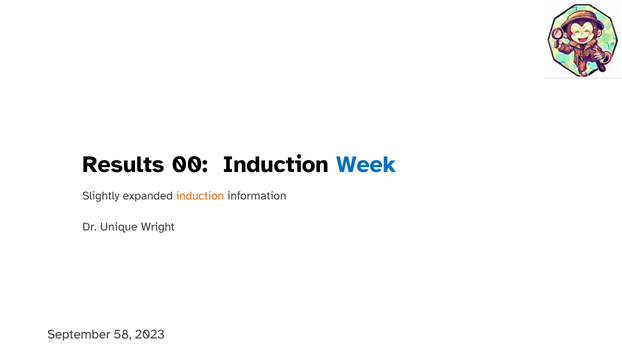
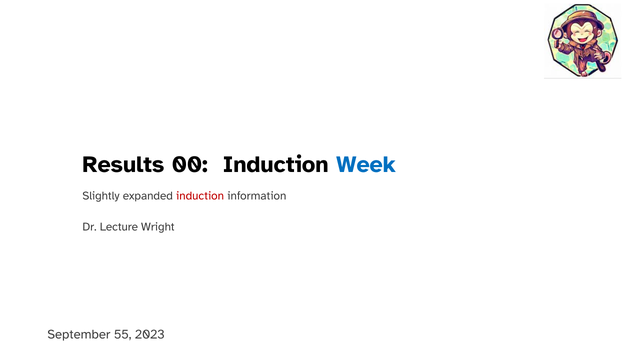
induction at (200, 196) colour: orange -> red
Unique: Unique -> Lecture
58: 58 -> 55
